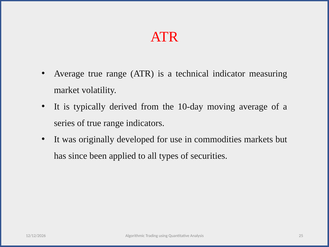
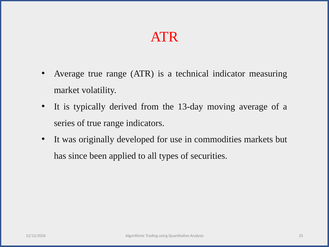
10-day: 10-day -> 13-day
